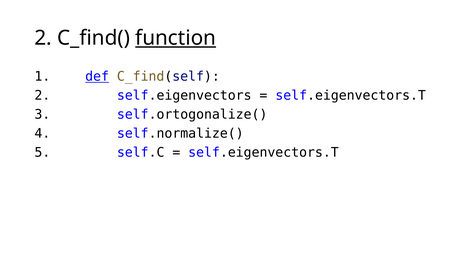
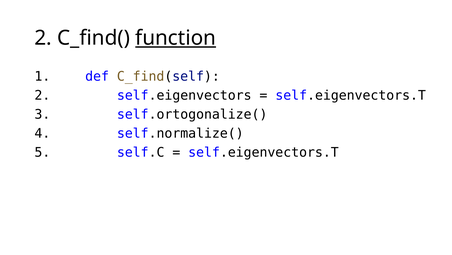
def underline: present -> none
